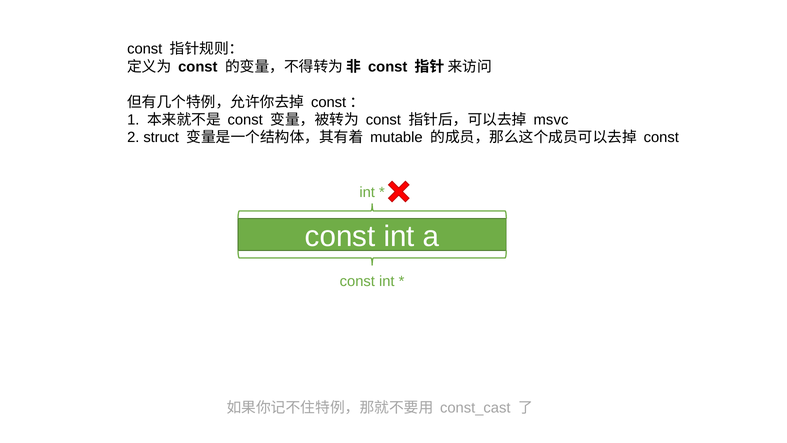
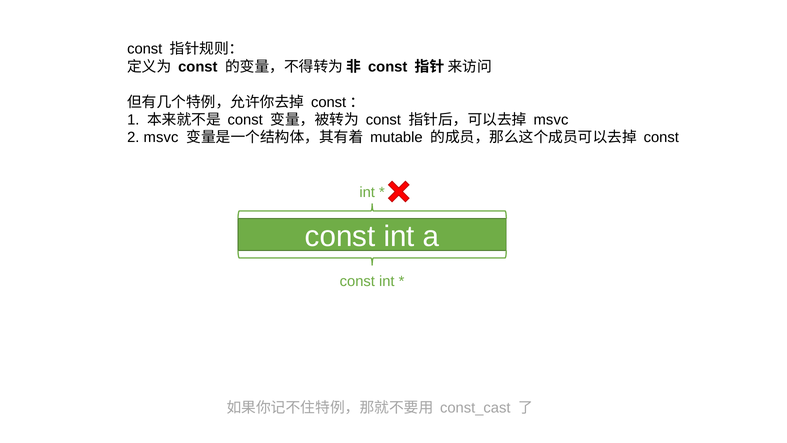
2 struct: struct -> msvc
